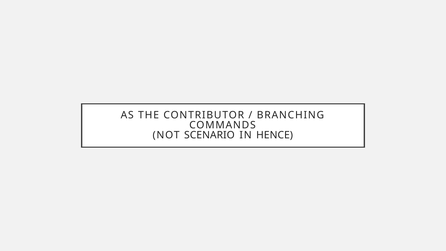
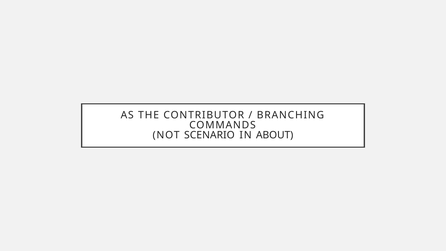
HENCE: HENCE -> ABOUT
